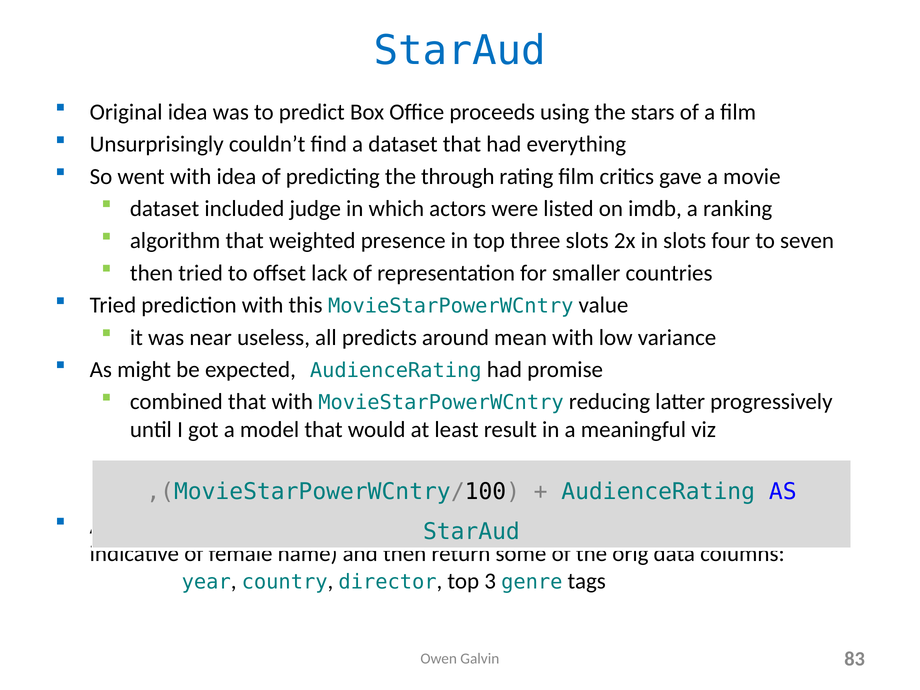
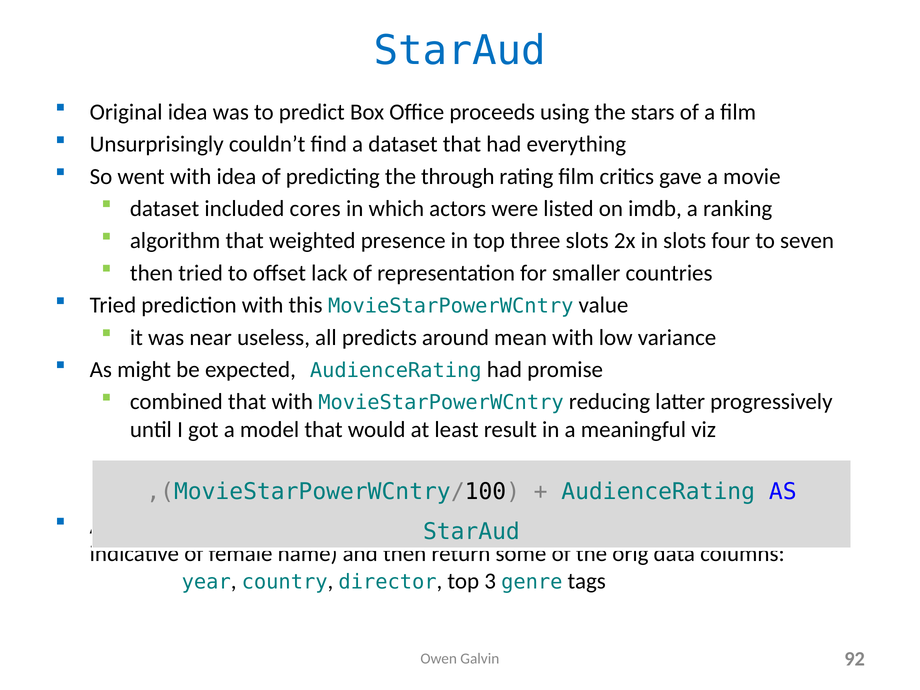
judge: judge -> cores
83: 83 -> 92
